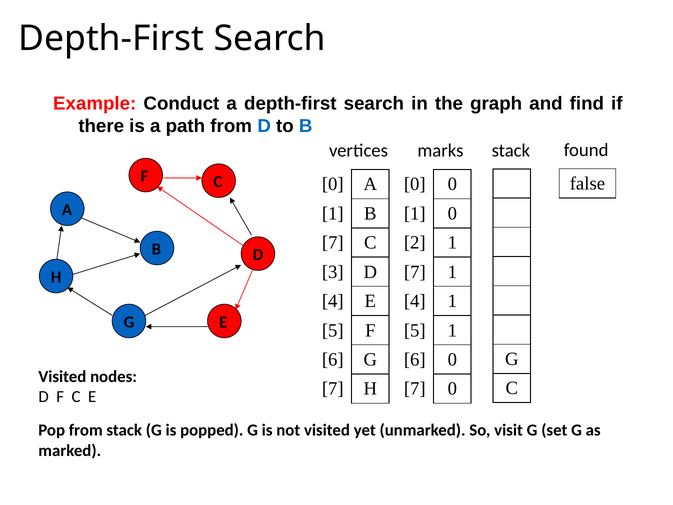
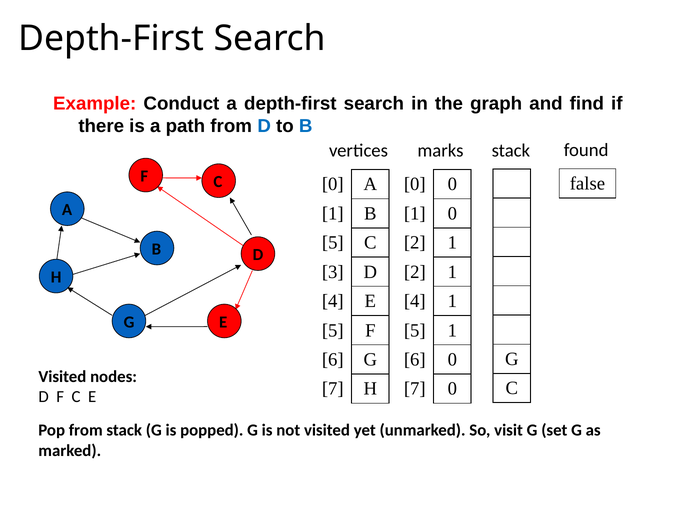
7 at (333, 243): 7 -> 5
7 at (415, 272): 7 -> 2
